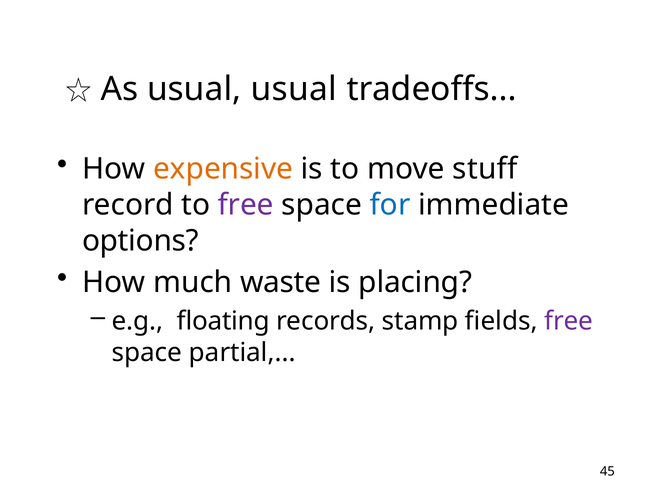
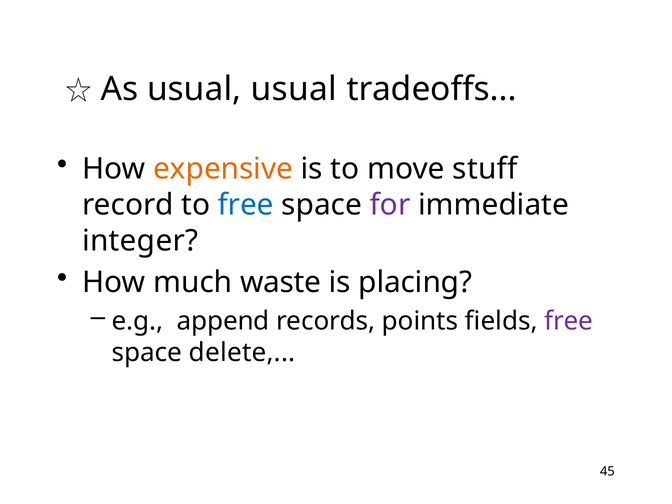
free at (246, 205) colour: purple -> blue
for colour: blue -> purple
options: options -> integer
floating: floating -> append
stamp: stamp -> points
partial: partial -> delete
